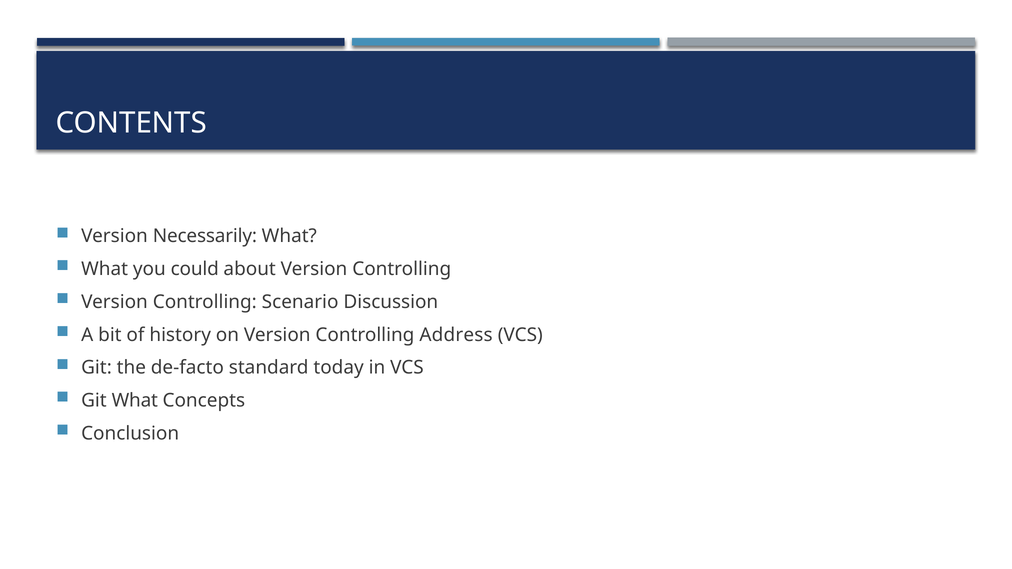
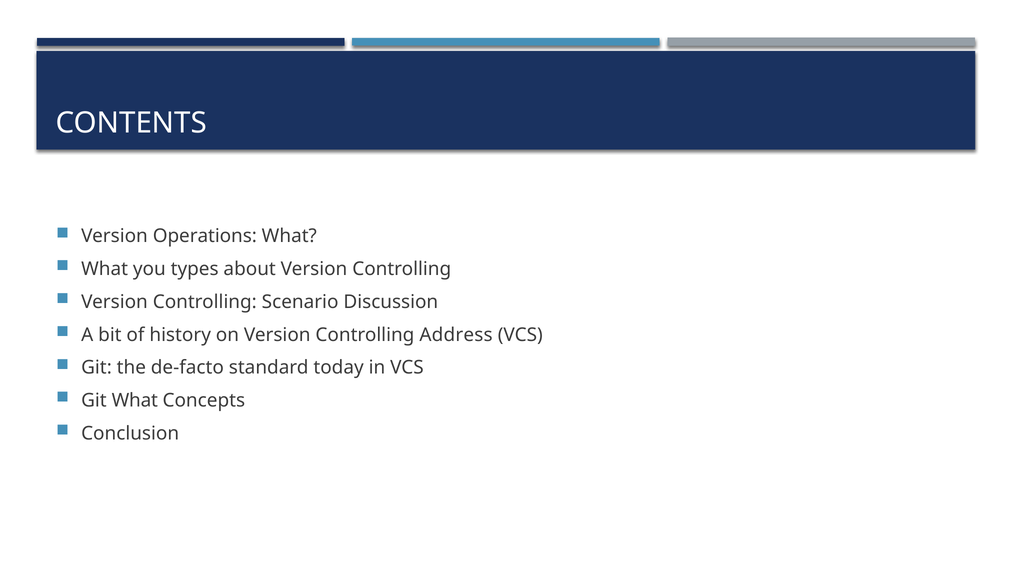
Necessarily: Necessarily -> Operations
could: could -> types
